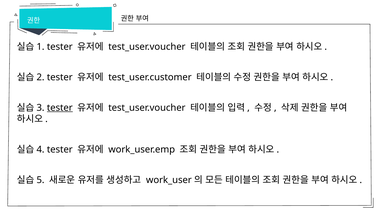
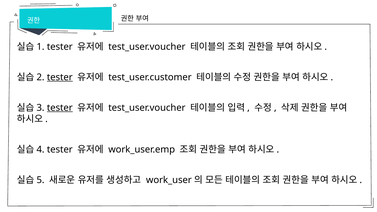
tester at (60, 77) underline: none -> present
